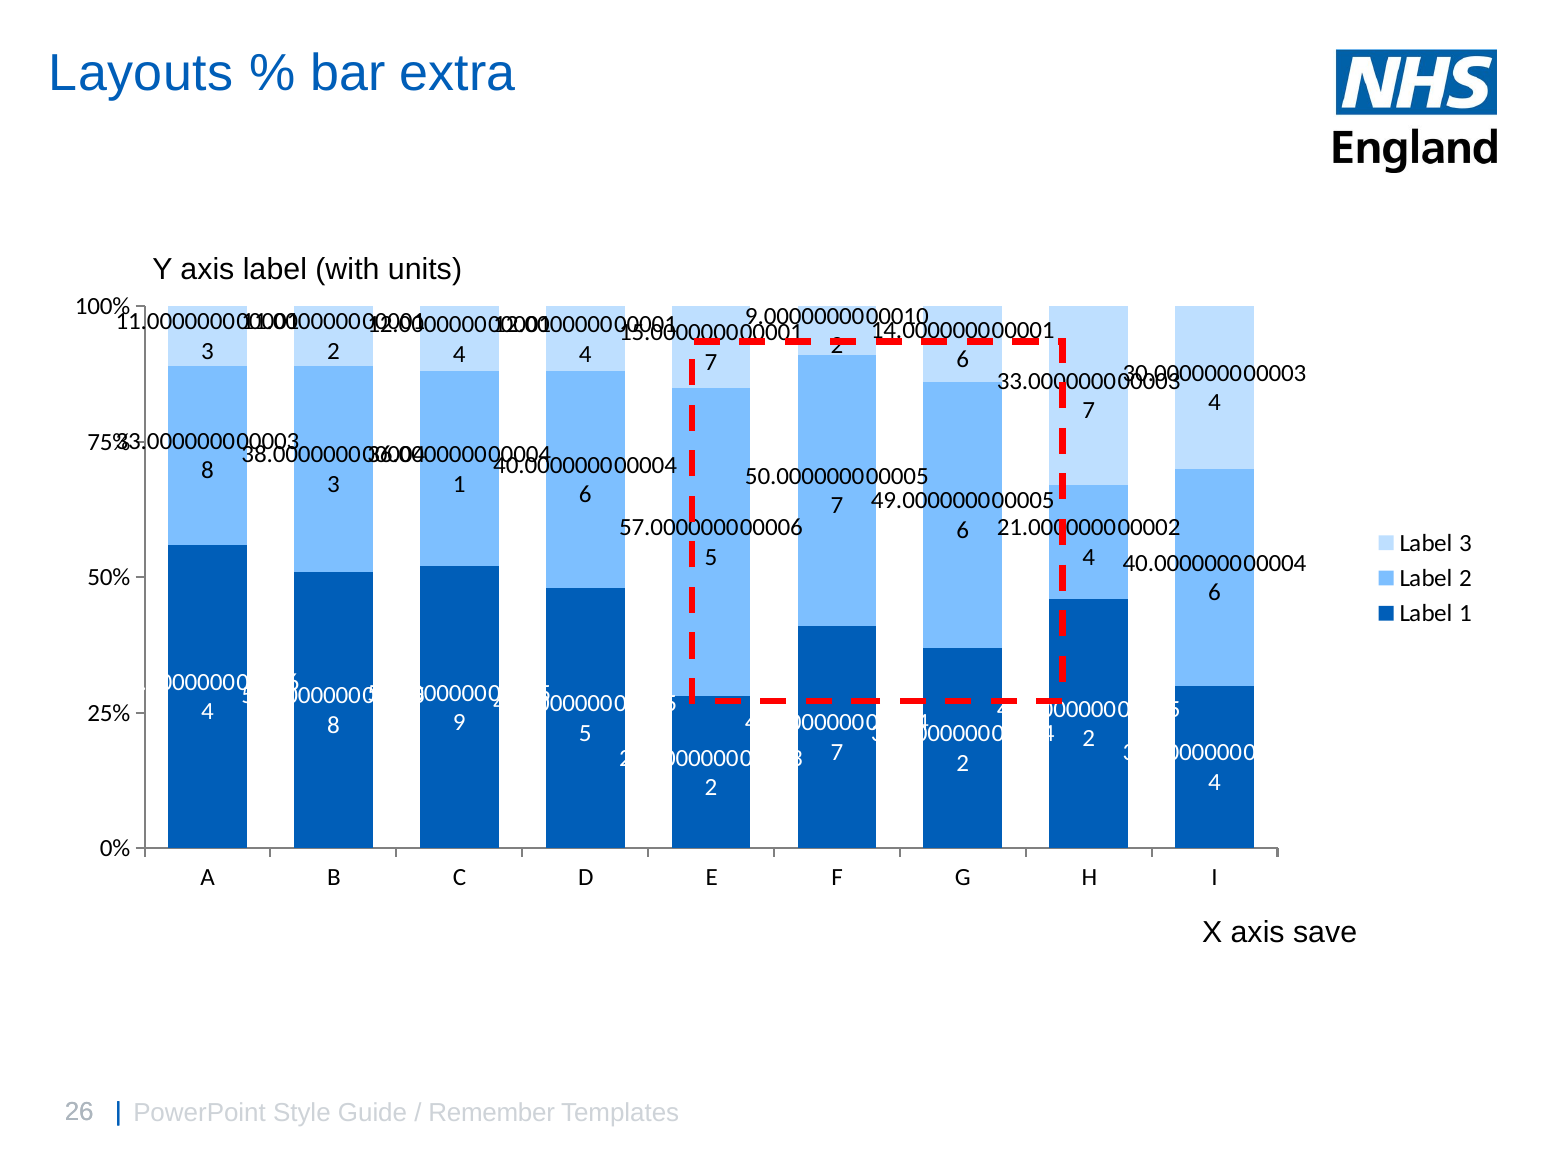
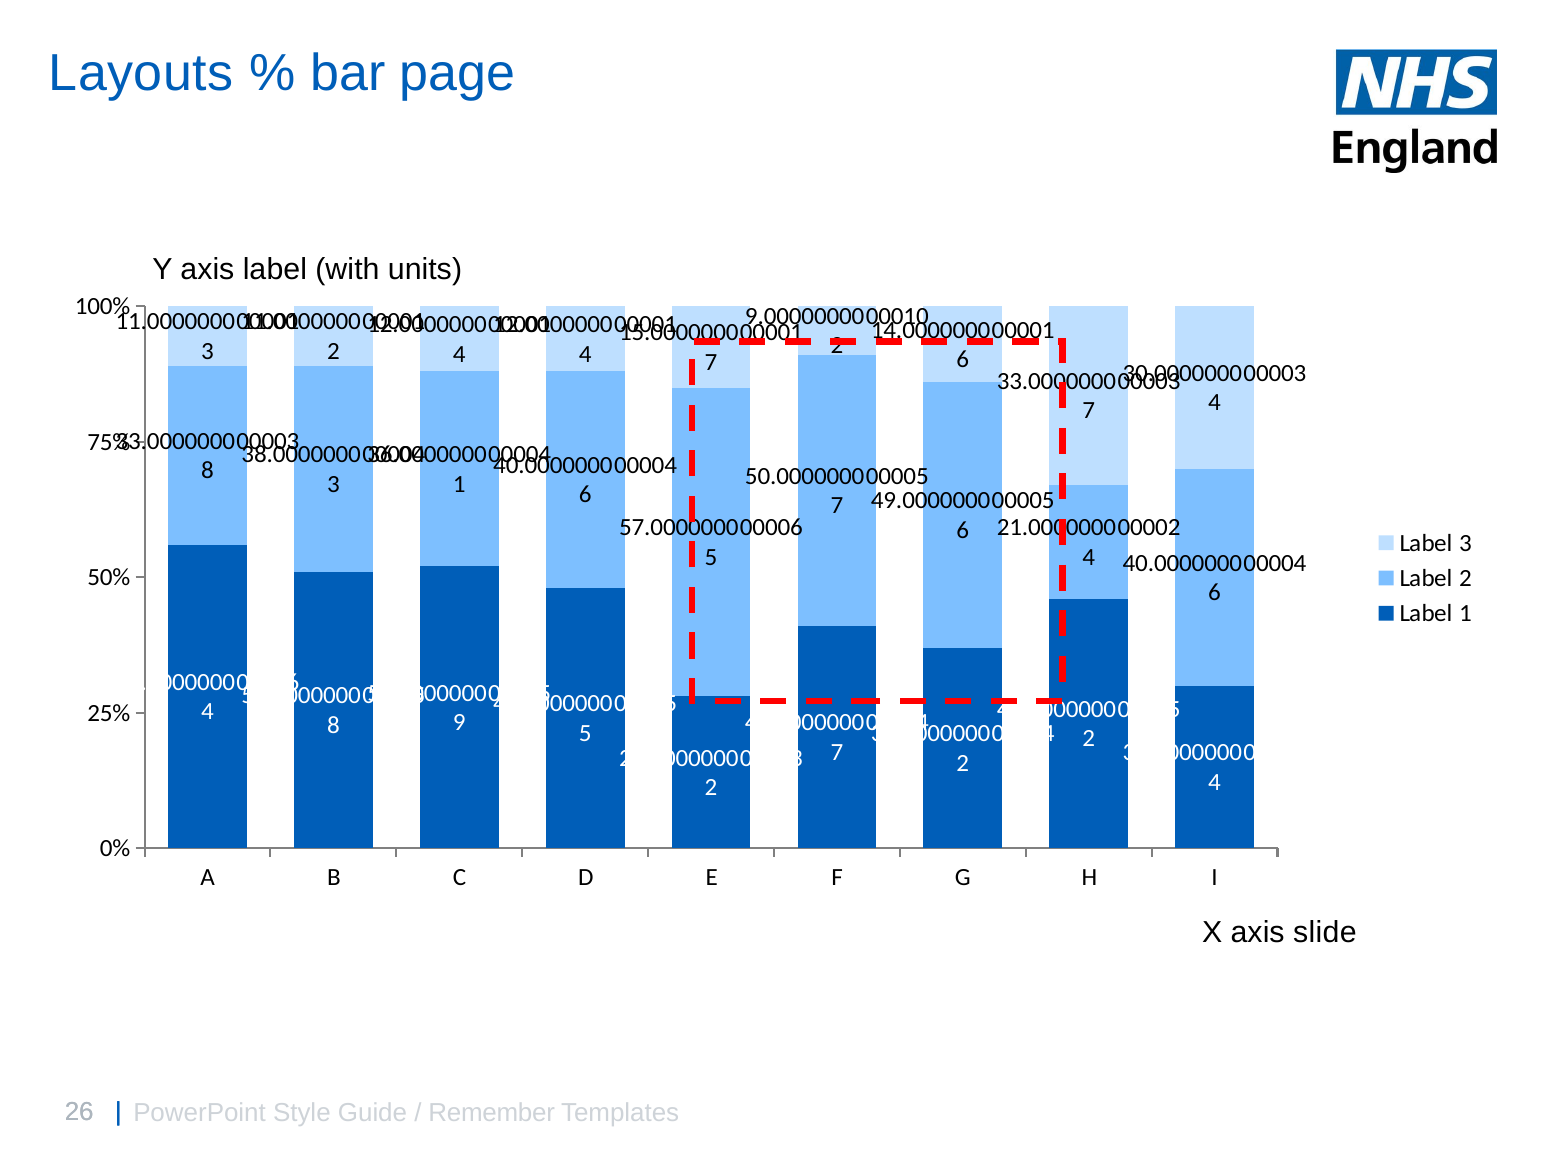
extra: extra -> page
save: save -> slide
